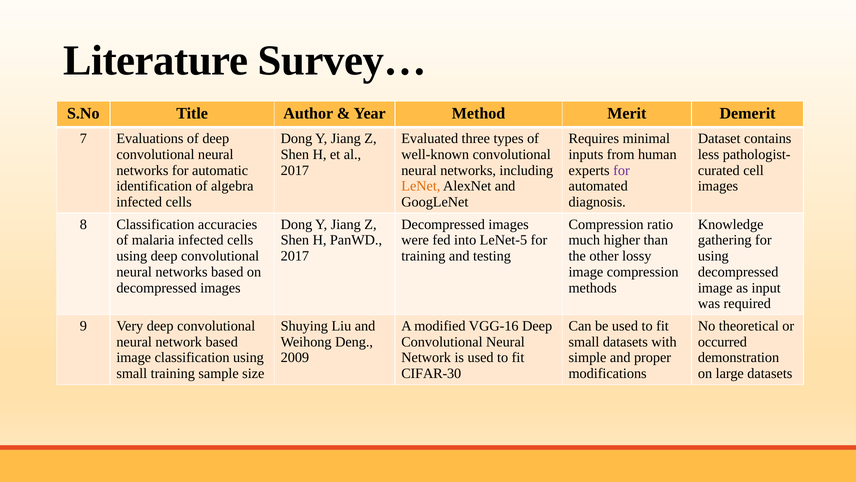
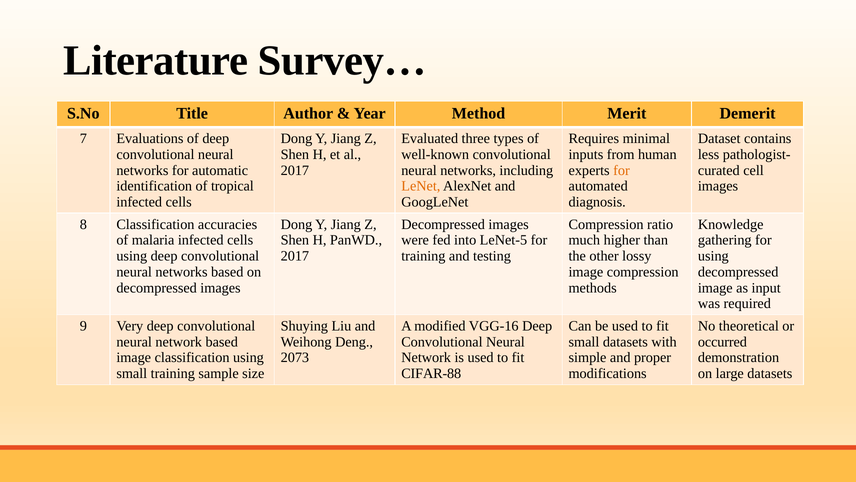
for at (621, 170) colour: purple -> orange
algebra: algebra -> tropical
2009: 2009 -> 2073
CIFAR-30: CIFAR-30 -> CIFAR-88
